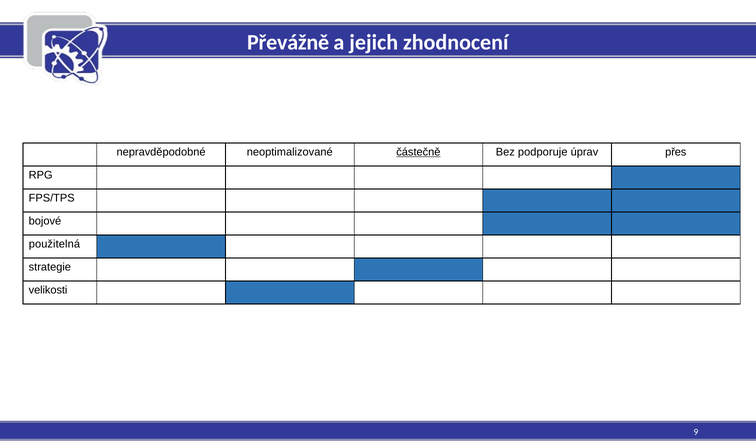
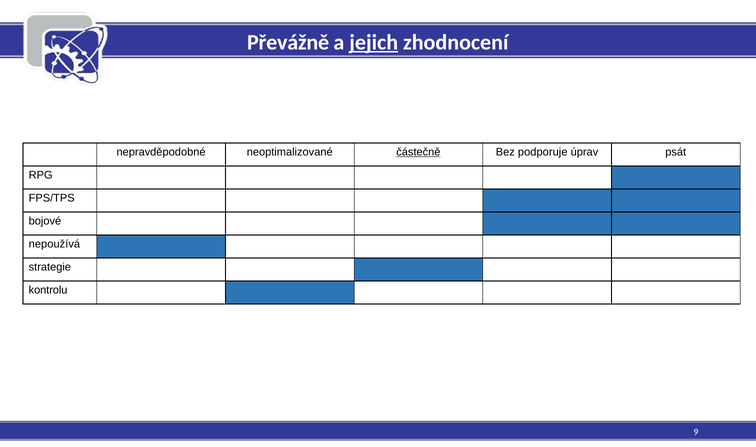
jejich underline: none -> present
přes: přes -> psát
použitelná: použitelná -> nepoužívá
velikosti: velikosti -> kontrolu
